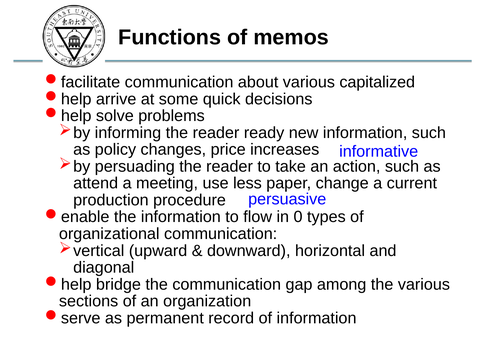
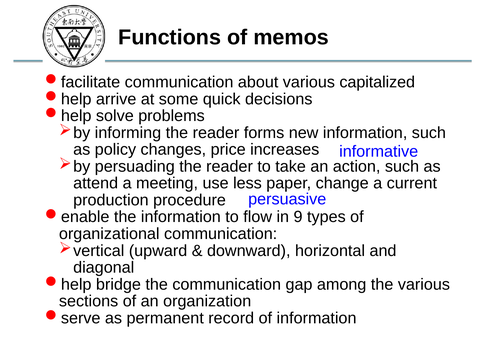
ready: ready -> forms
0: 0 -> 9
